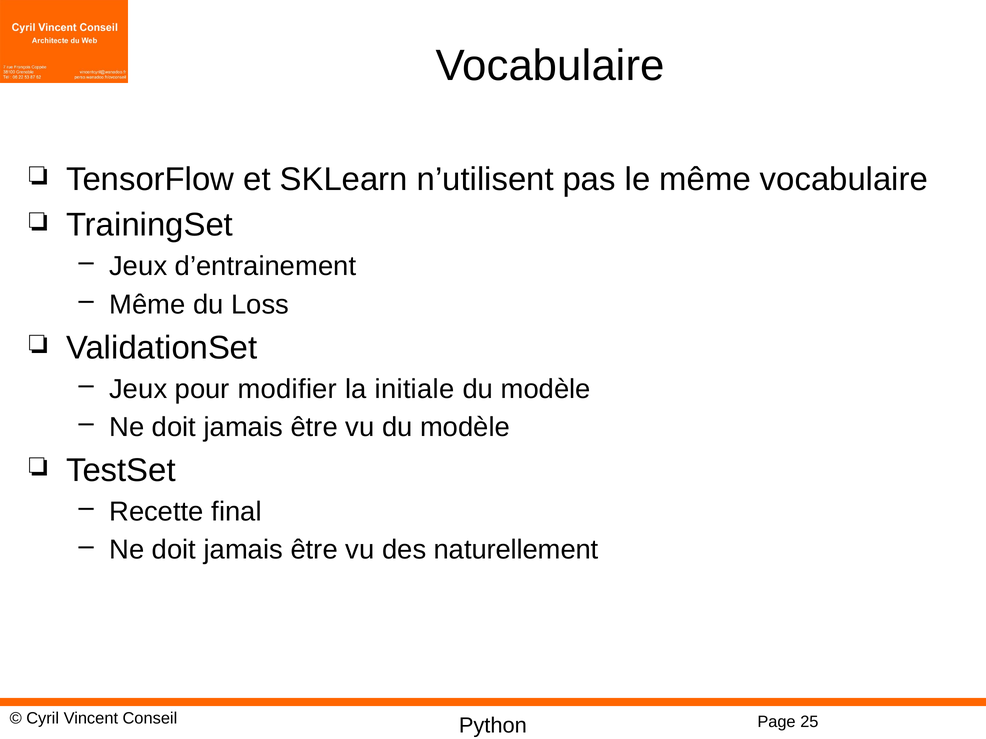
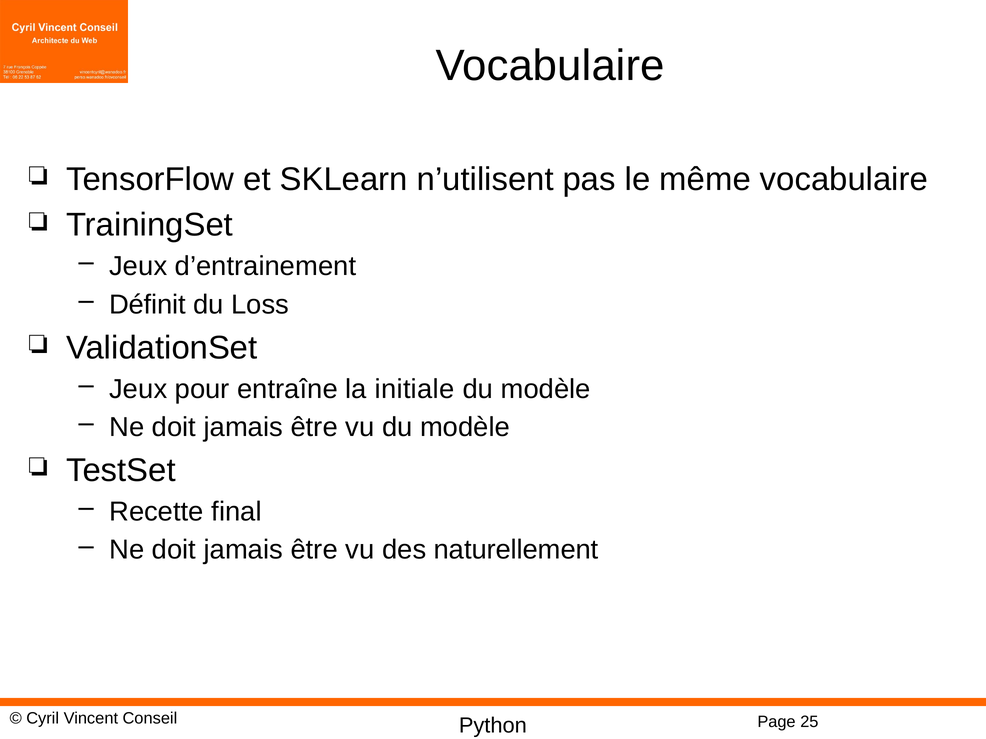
Même at (147, 305): Même -> Définit
modifier: modifier -> entraîne
